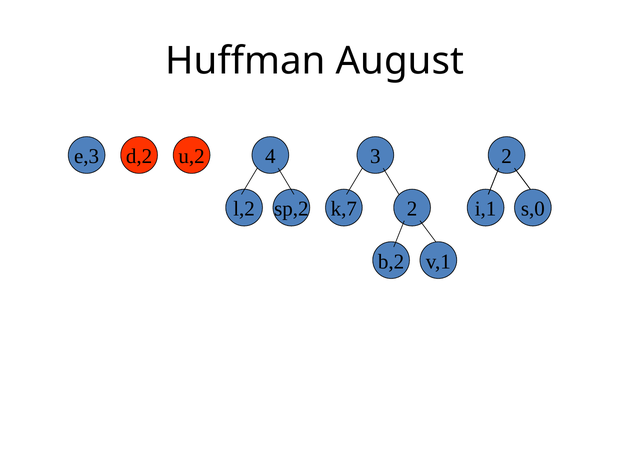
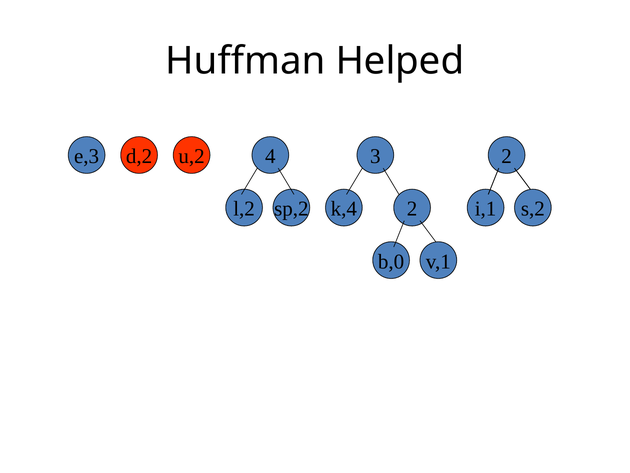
August: August -> Helped
k,7: k,7 -> k,4
s,0: s,0 -> s,2
b,2: b,2 -> b,0
